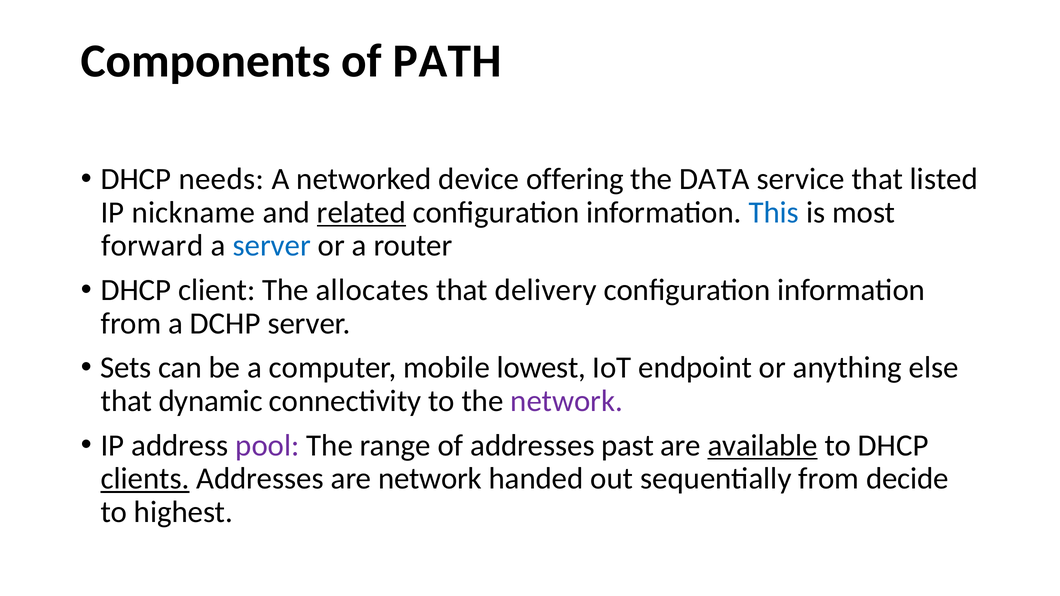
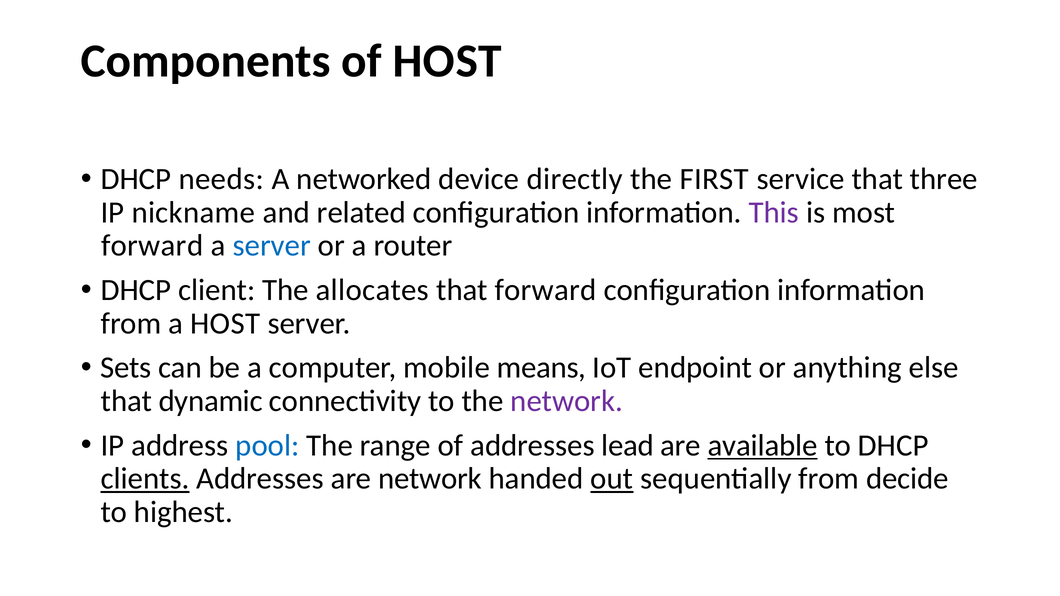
of PATH: PATH -> HOST
offering: offering -> directly
DATA: DATA -> FIRST
listed: listed -> three
related underline: present -> none
This colour: blue -> purple
that delivery: delivery -> forward
a DCHP: DCHP -> HOST
lowest: lowest -> means
pool colour: purple -> blue
past: past -> lead
out underline: none -> present
